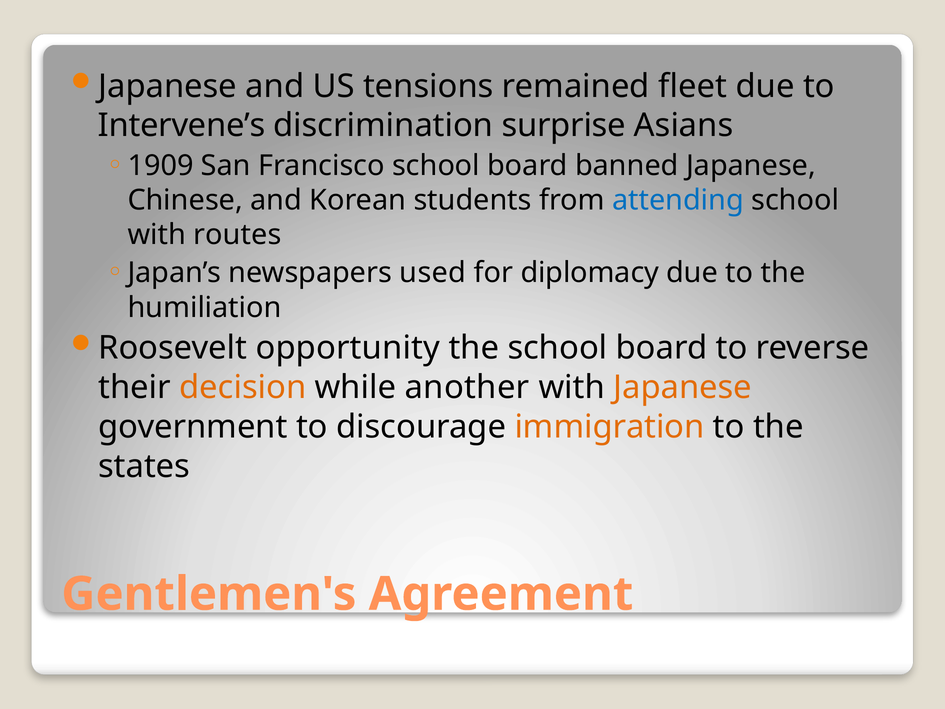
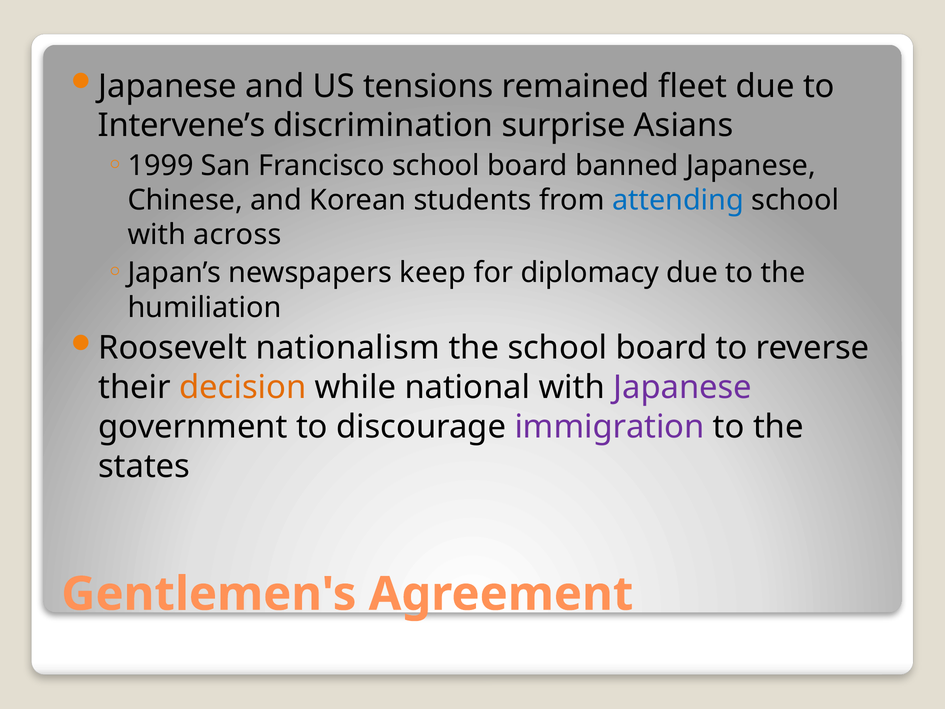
1909: 1909 -> 1999
routes: routes -> across
used: used -> keep
opportunity: opportunity -> nationalism
another: another -> national
Japanese at (683, 387) colour: orange -> purple
immigration colour: orange -> purple
